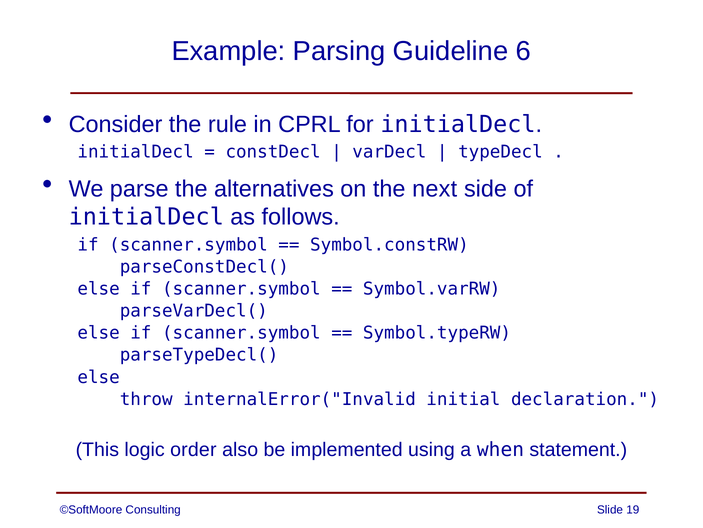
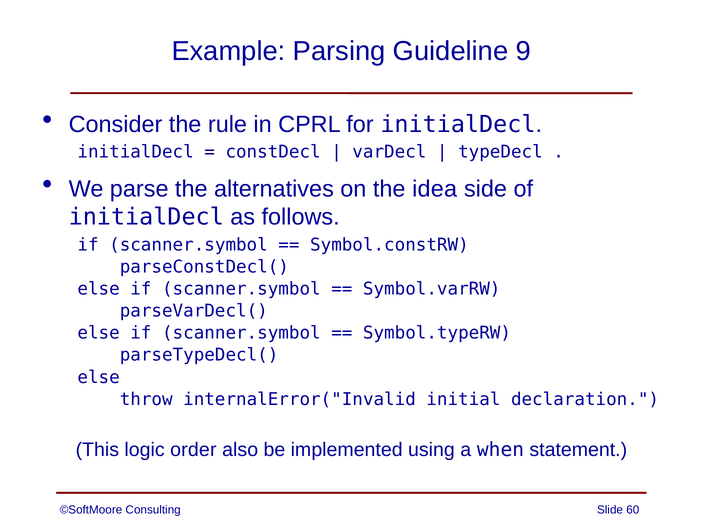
6: 6 -> 9
next: next -> idea
19: 19 -> 60
